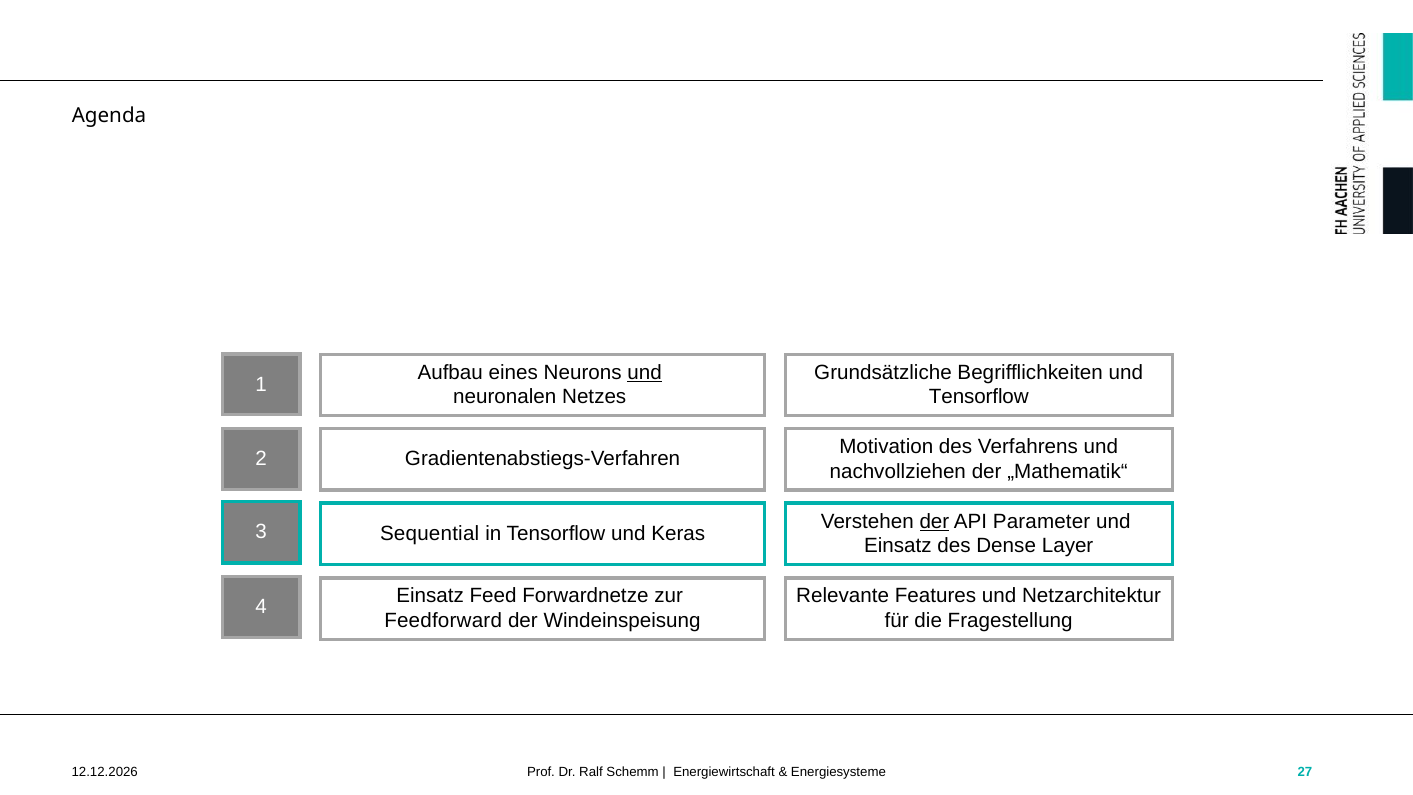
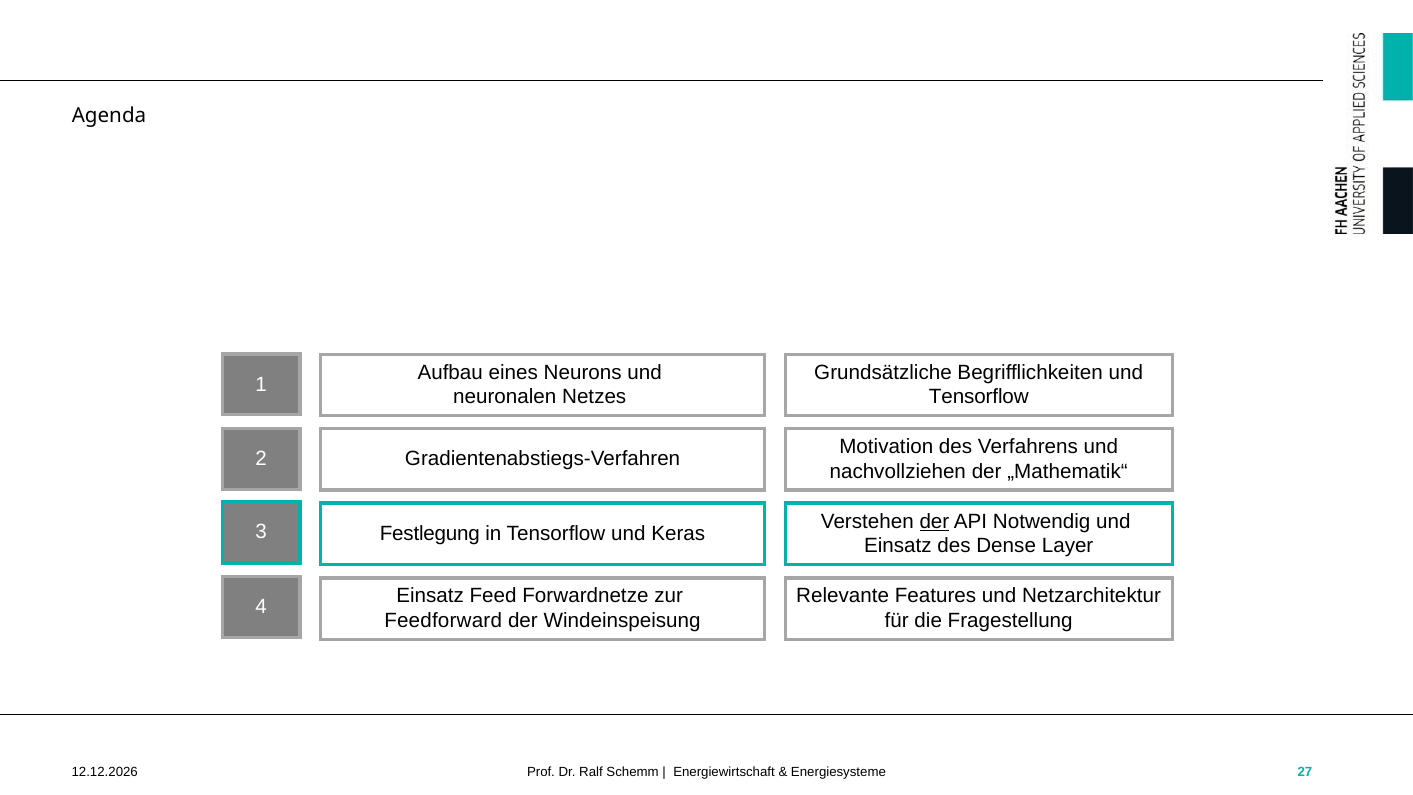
und at (645, 372) underline: present -> none
Parameter: Parameter -> Notwendig
Sequential: Sequential -> Festlegung
